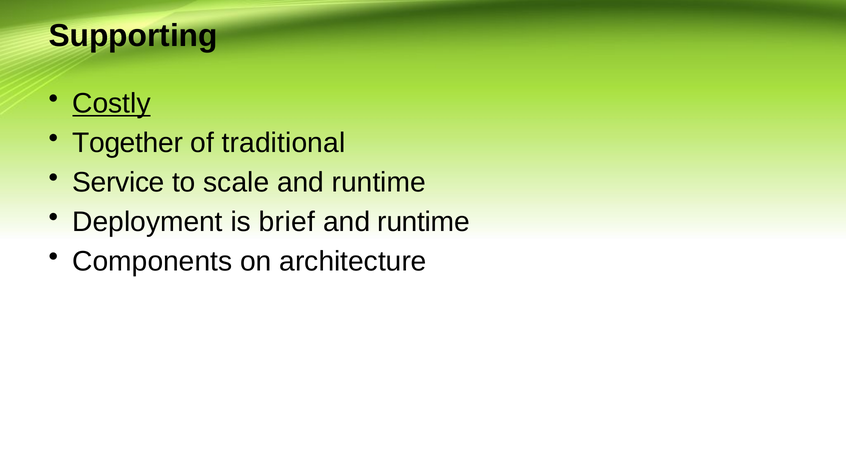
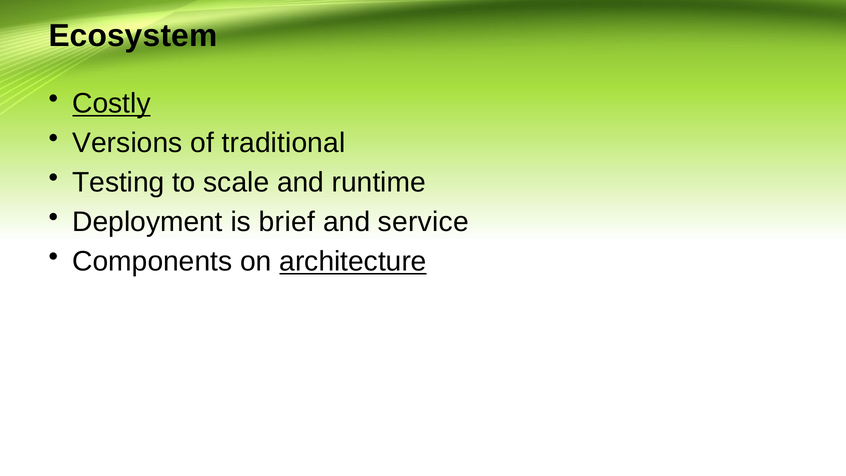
Supporting: Supporting -> Ecosystem
Together: Together -> Versions
Service: Service -> Testing
runtime at (424, 222): runtime -> service
architecture underline: none -> present
